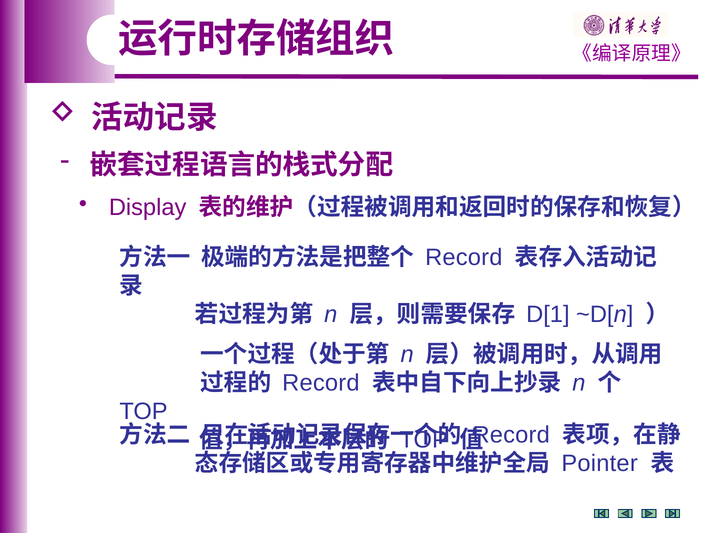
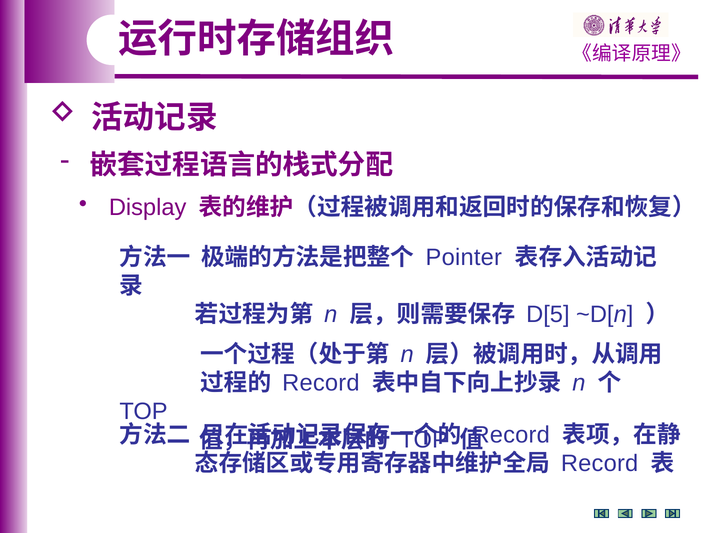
Record at (464, 257): Record -> Pointer
D[1: D[1 -> D[5
Pointer at (600, 463): Pointer -> Record
